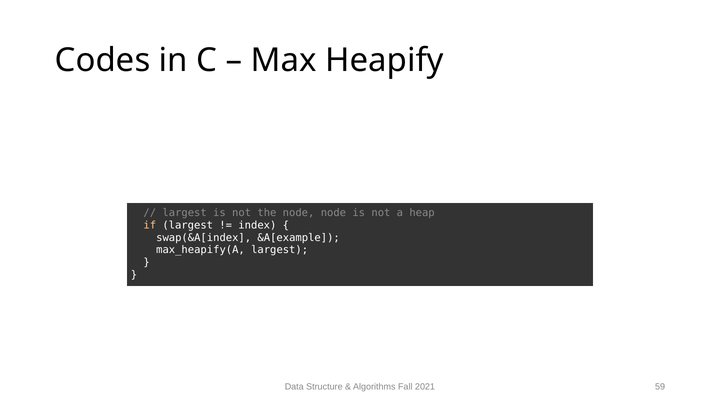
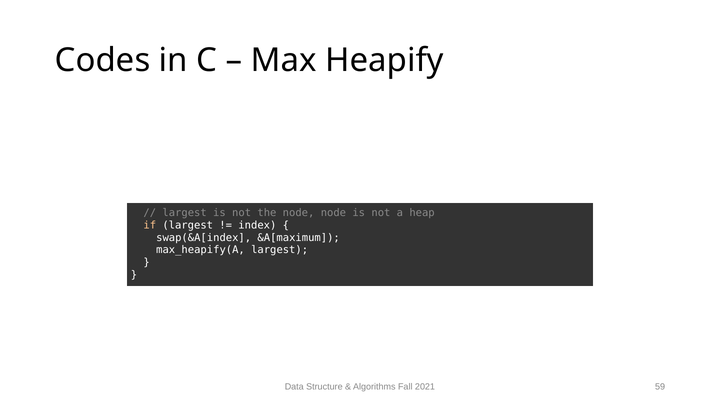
&A[example: &A[example -> &A[maximum
